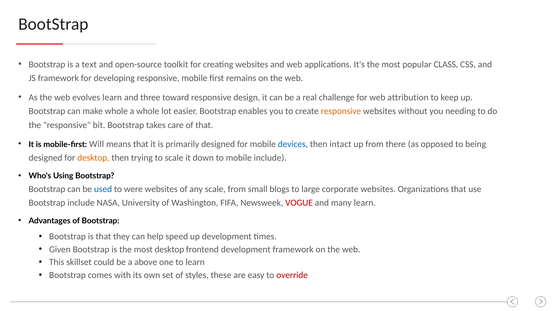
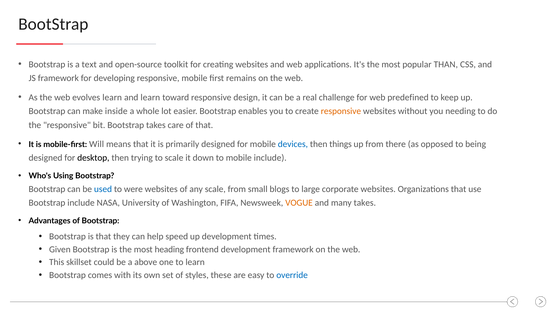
CLASS: CLASS -> THAN
and three: three -> learn
attribution: attribution -> predefined
make whole: whole -> inside
intact: intact -> things
desktop at (93, 158) colour: orange -> black
VOGUE colour: red -> orange
many learn: learn -> takes
most desktop: desktop -> heading
override colour: red -> blue
